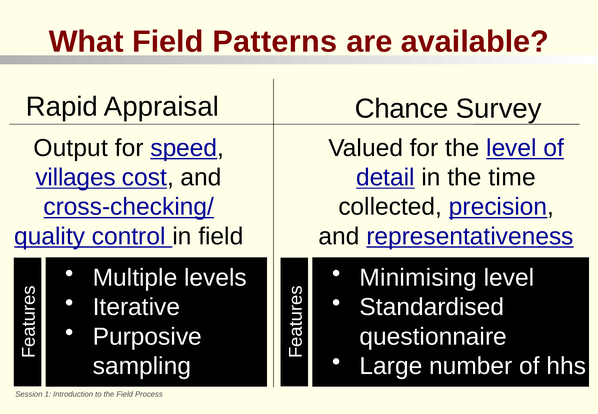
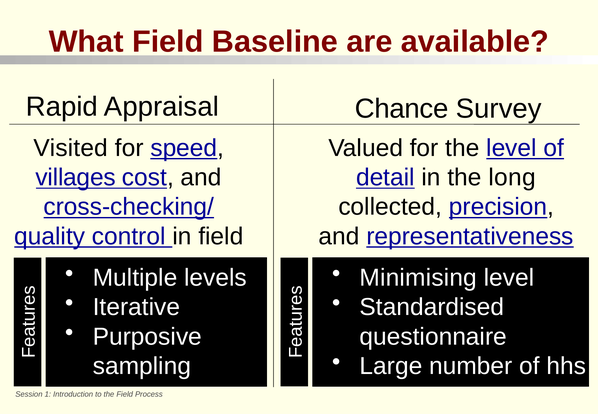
Patterns: Patterns -> Baseline
Output: Output -> Visited
time: time -> long
